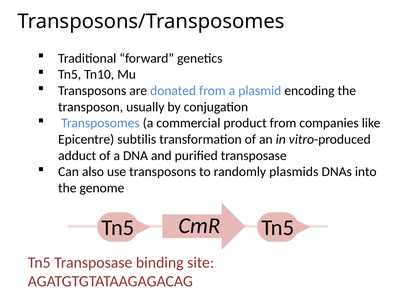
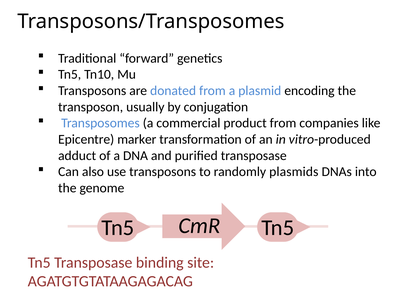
subtilis: subtilis -> marker
